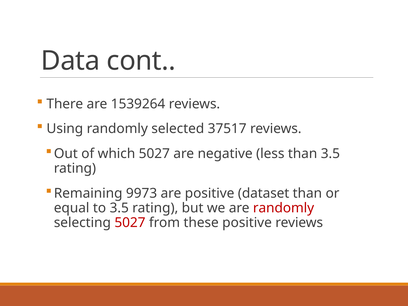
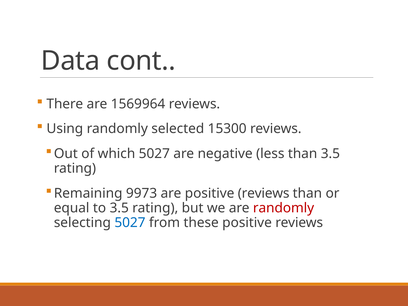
1539264: 1539264 -> 1569964
37517: 37517 -> 15300
are positive dataset: dataset -> reviews
5027 at (130, 223) colour: red -> blue
